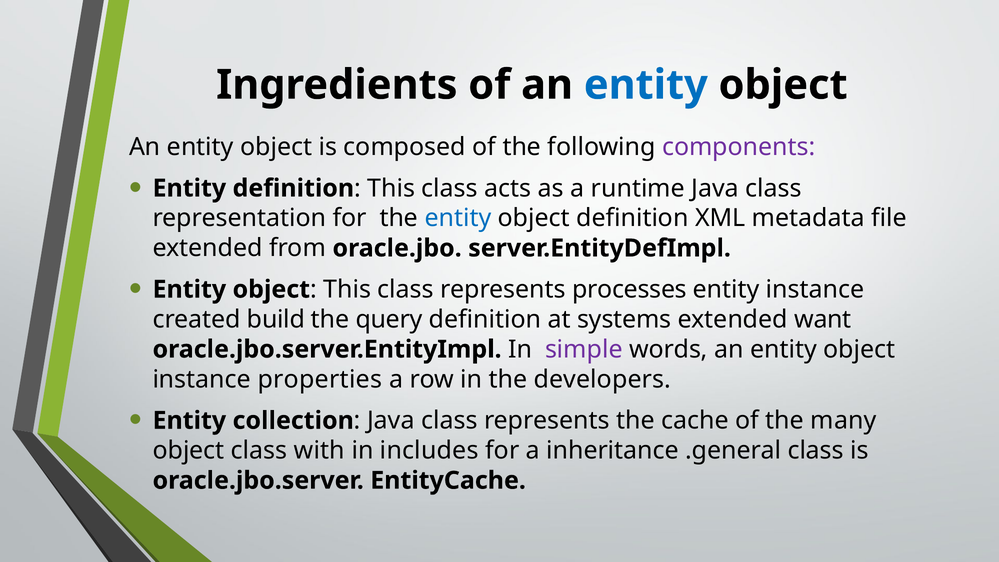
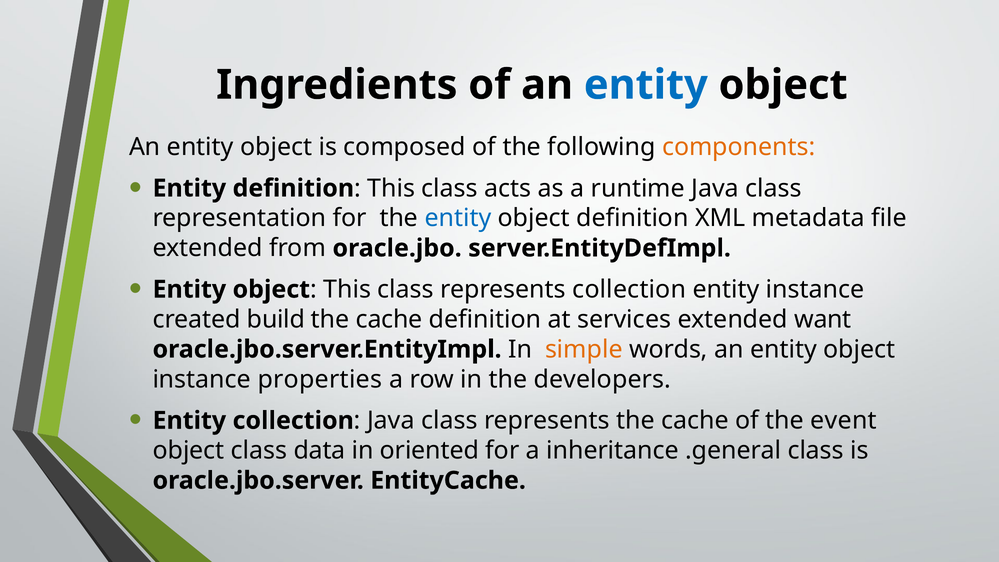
components colour: purple -> orange
represents processes: processes -> collection
query at (389, 319): query -> cache
systems: systems -> services
simple colour: purple -> orange
many: many -> event
with: with -> data
includes: includes -> oriented
